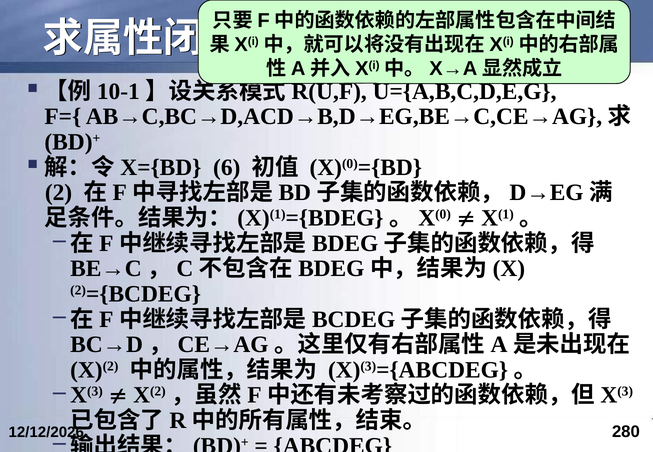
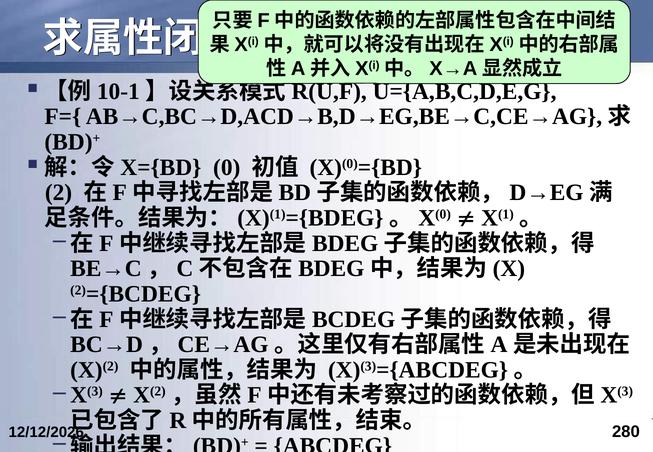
6: 6 -> 0
